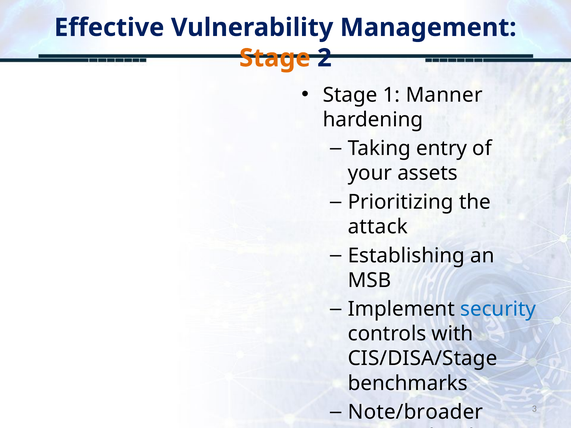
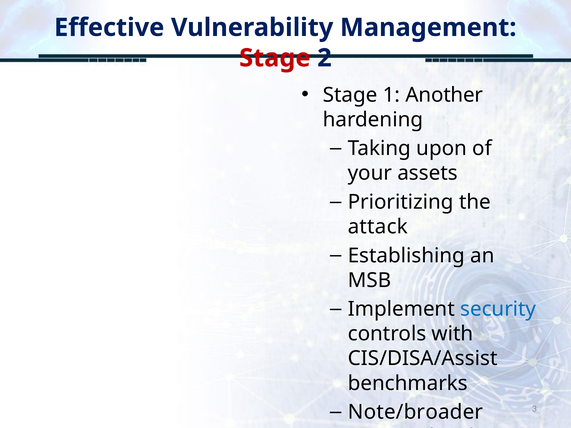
Stage at (275, 58) colour: orange -> red
Manner: Manner -> Another
entry: entry -> upon
CIS/DISA/Stage: CIS/DISA/Stage -> CIS/DISA/Assist
